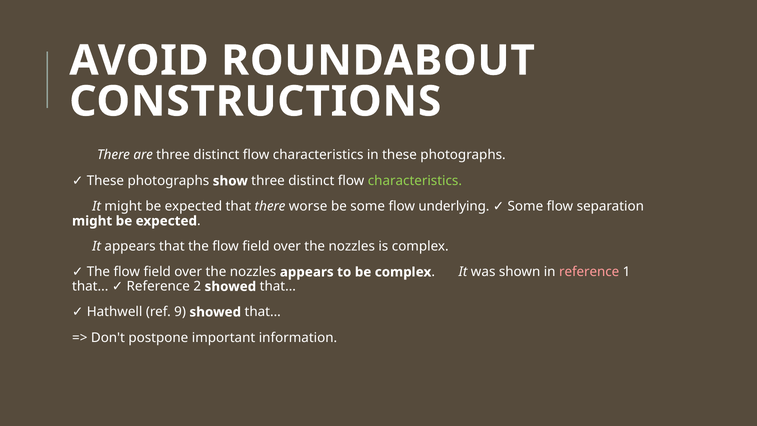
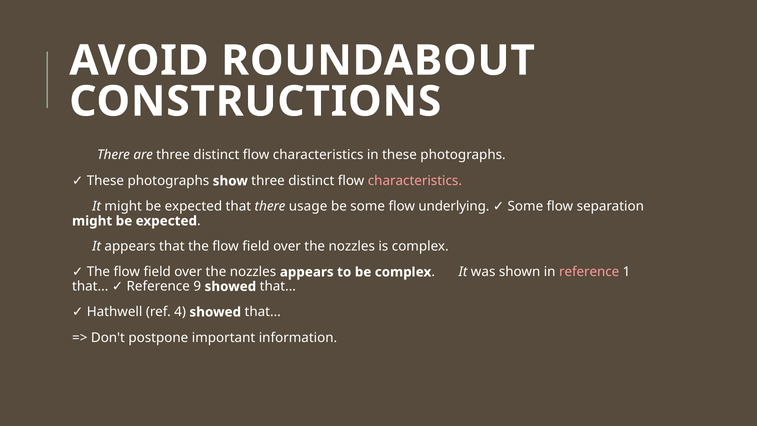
characteristics at (415, 181) colour: light green -> pink
worse: worse -> usage
2: 2 -> 9
9: 9 -> 4
